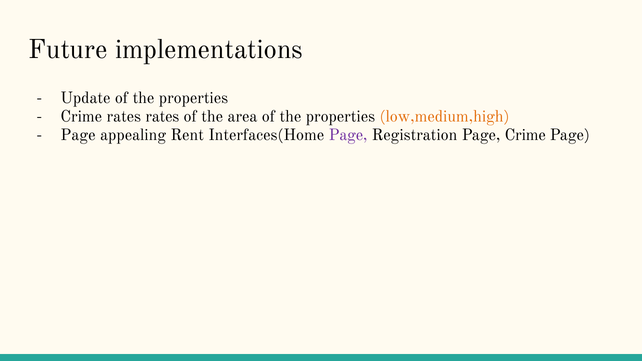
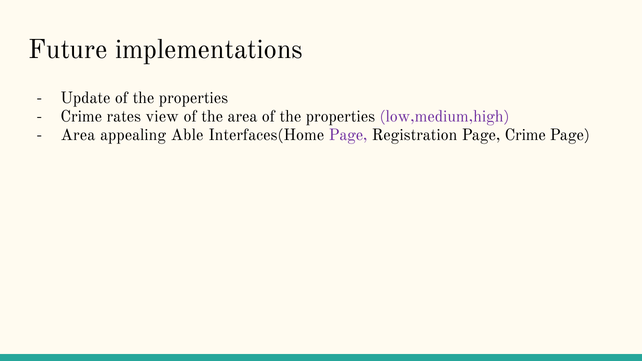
rates rates: rates -> view
low,medium,high colour: orange -> purple
Page at (78, 135): Page -> Area
Rent: Rent -> Able
